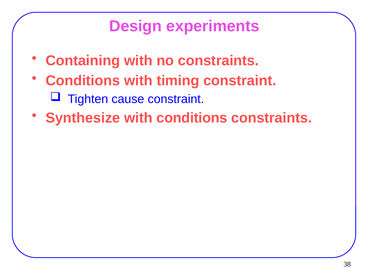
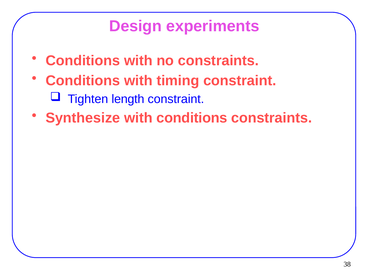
Containing at (83, 61): Containing -> Conditions
cause: cause -> length
